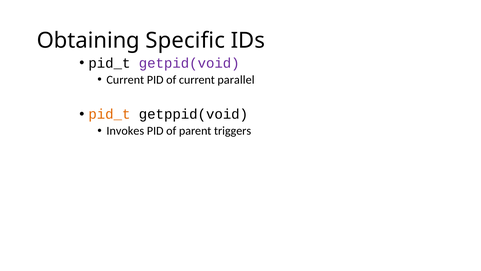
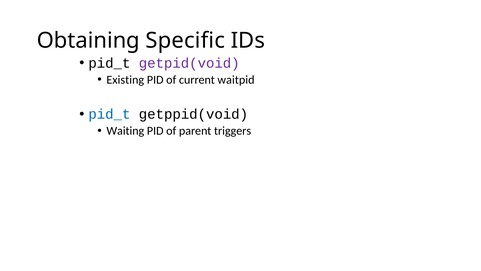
Current at (125, 80): Current -> Existing
parallel: parallel -> waitpid
pid_t at (109, 114) colour: orange -> blue
Invokes: Invokes -> Waiting
